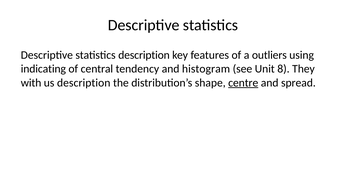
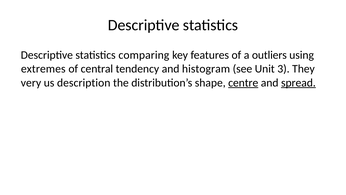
statistics description: description -> comparing
indicating: indicating -> extremes
8: 8 -> 3
with: with -> very
spread underline: none -> present
